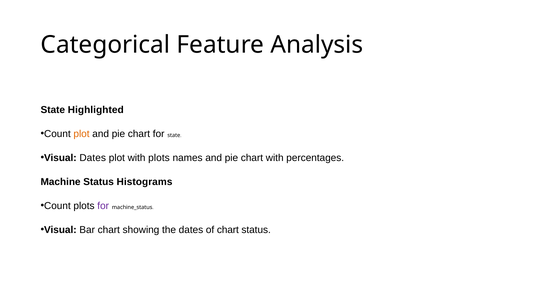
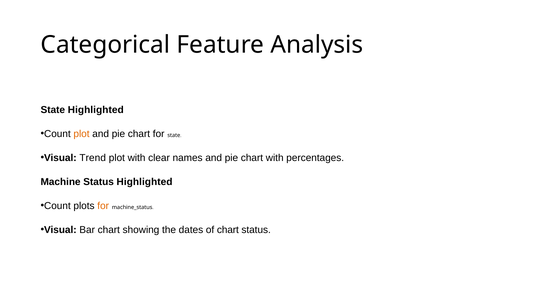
Visual Dates: Dates -> Trend
with plots: plots -> clear
Status Histograms: Histograms -> Highlighted
for at (103, 206) colour: purple -> orange
